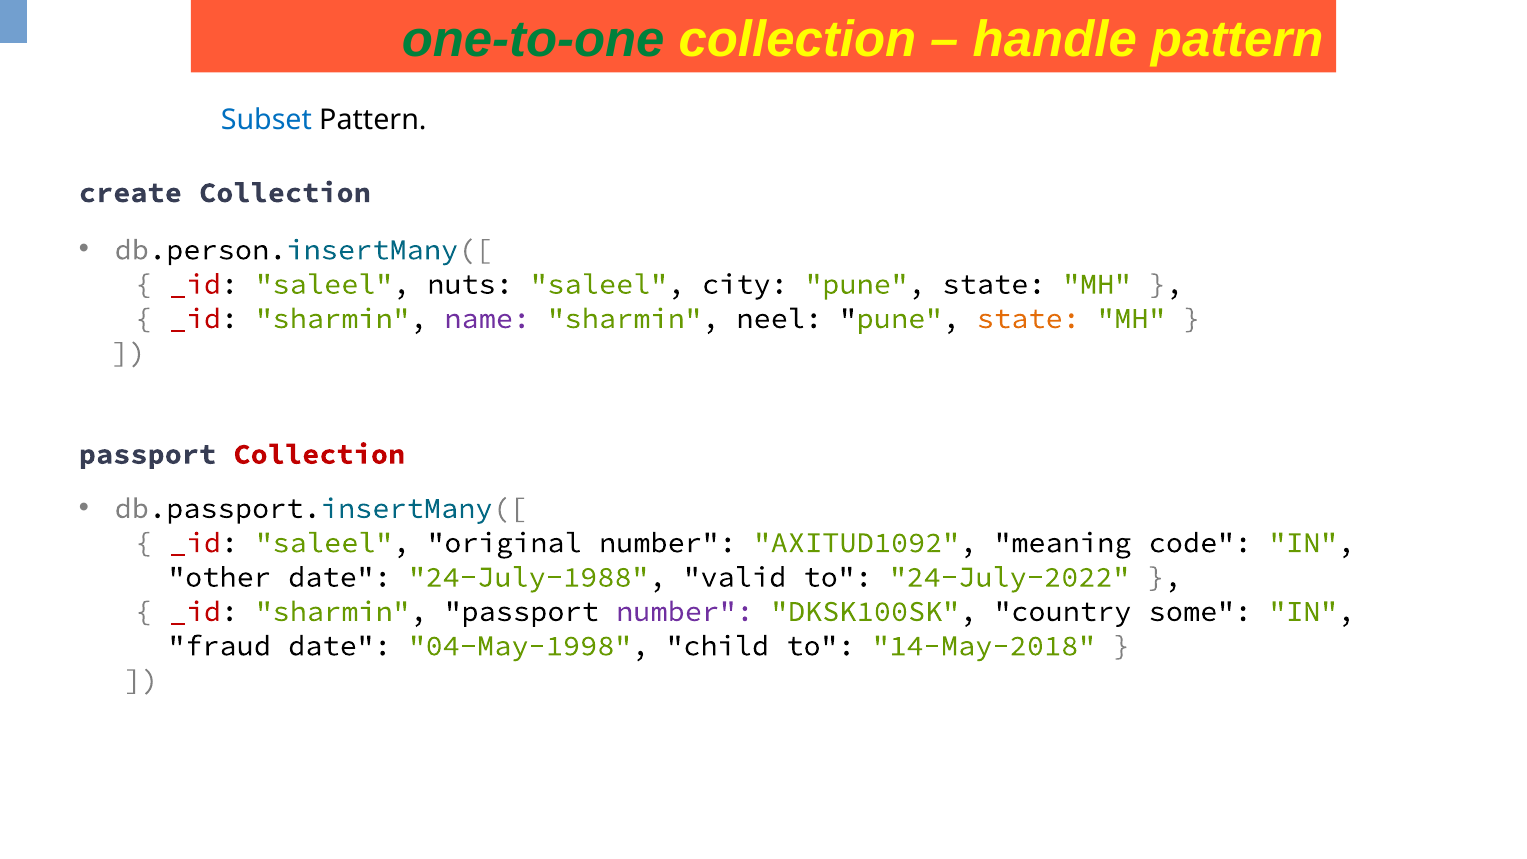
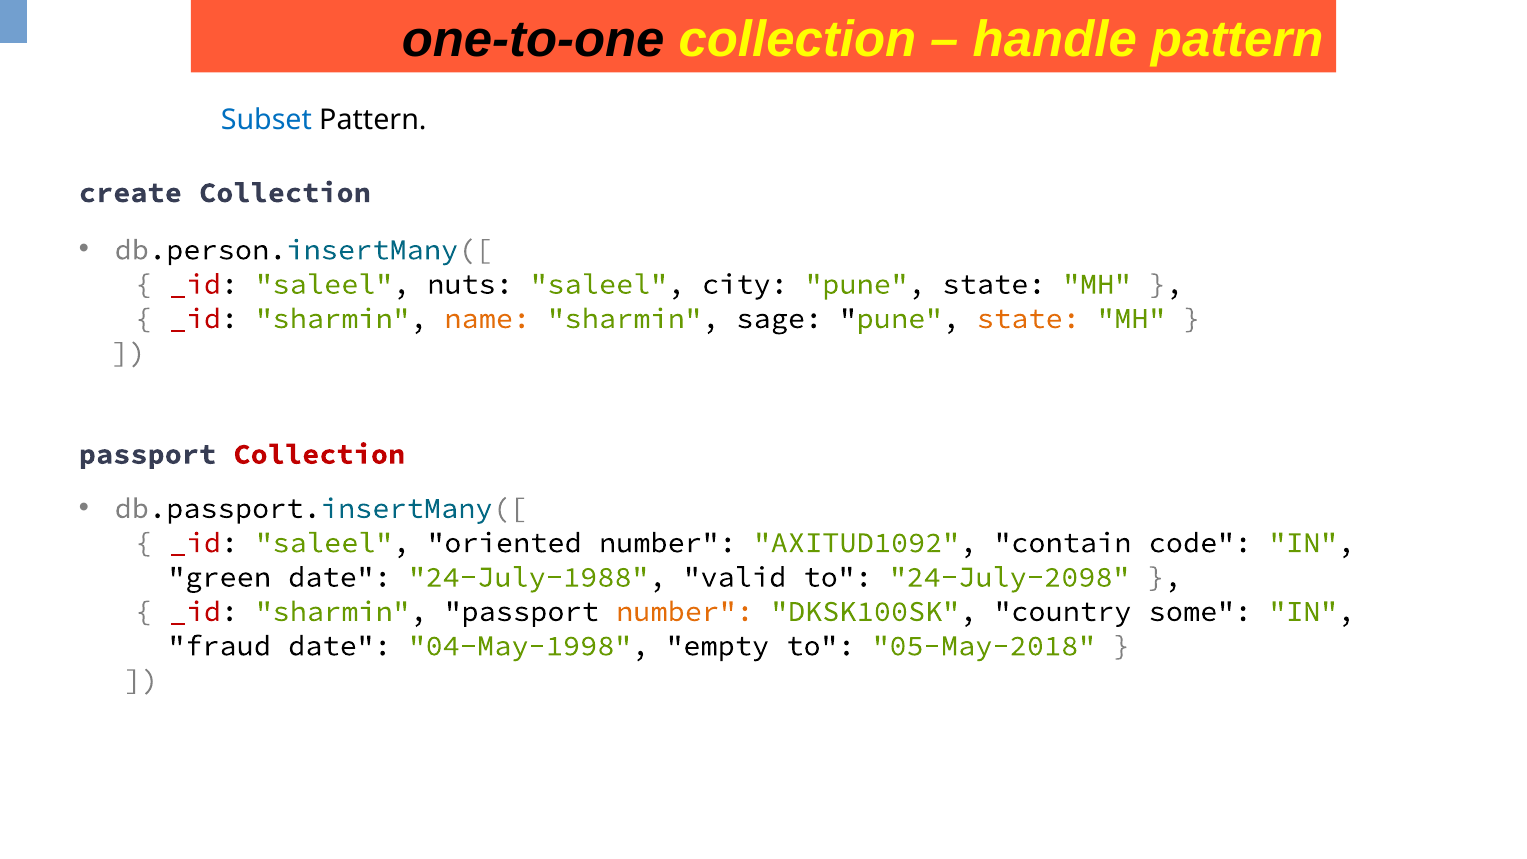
one-to-one colour: green -> black
name colour: purple -> orange
neel: neel -> sage
original: original -> oriented
meaning: meaning -> contain
other: other -> green
24-July-2022: 24-July-2022 -> 24-July-2098
number at (685, 611) colour: purple -> orange
child: child -> empty
14-May-2018: 14-May-2018 -> 05-May-2018
